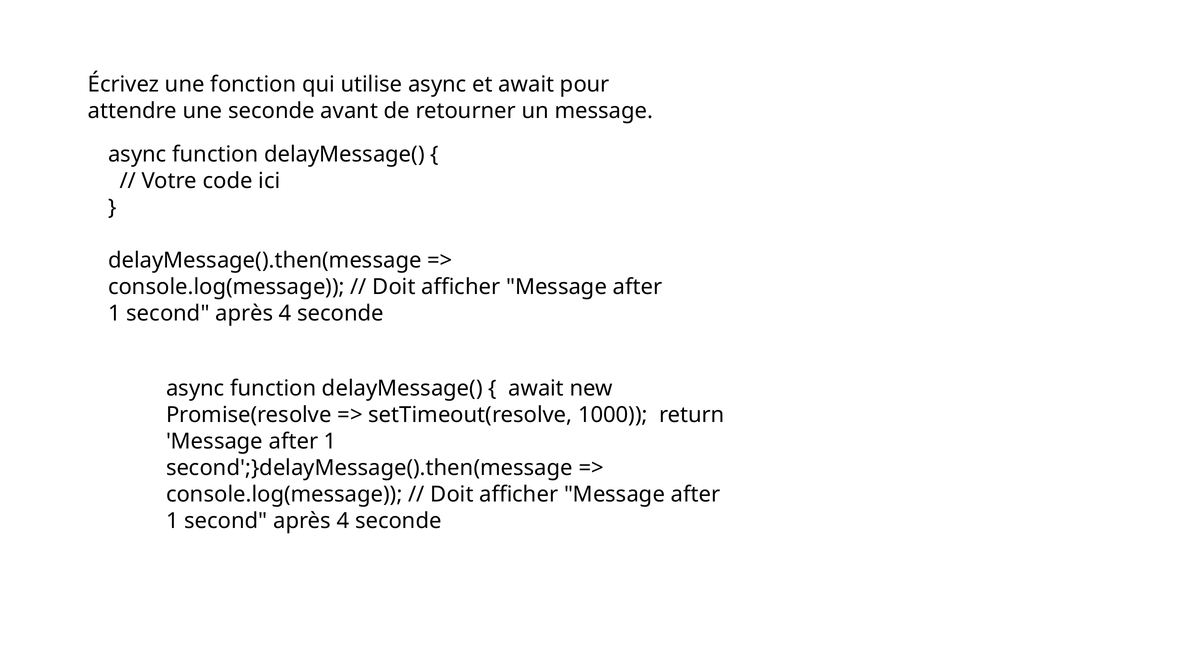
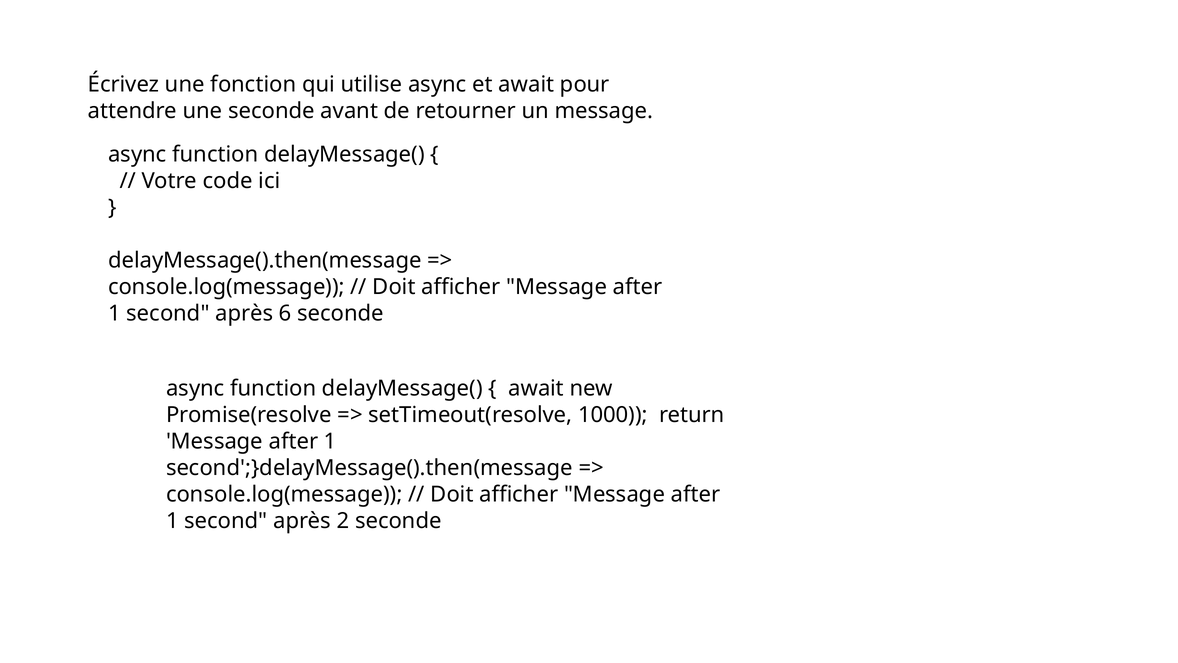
4 at (285, 313): 4 -> 6
4 at (343, 521): 4 -> 2
